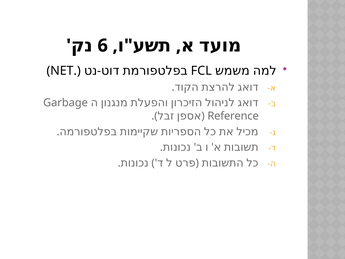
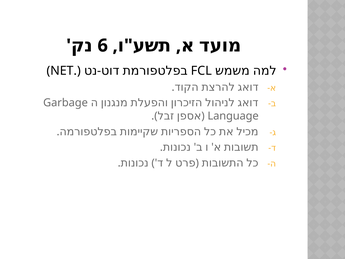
Reference: Reference -> Language
